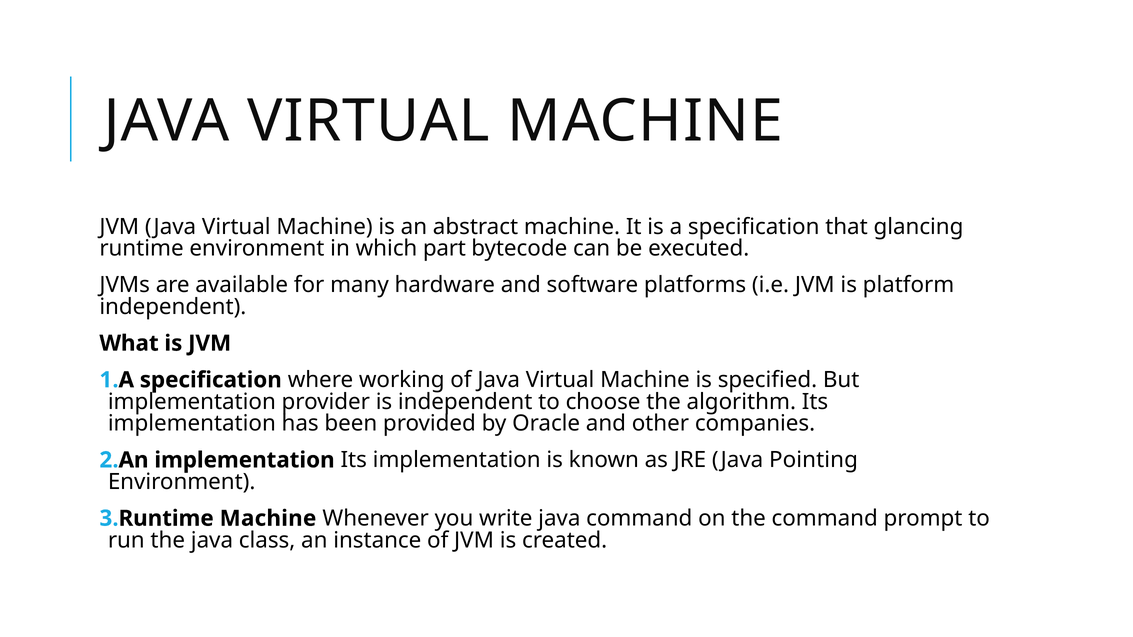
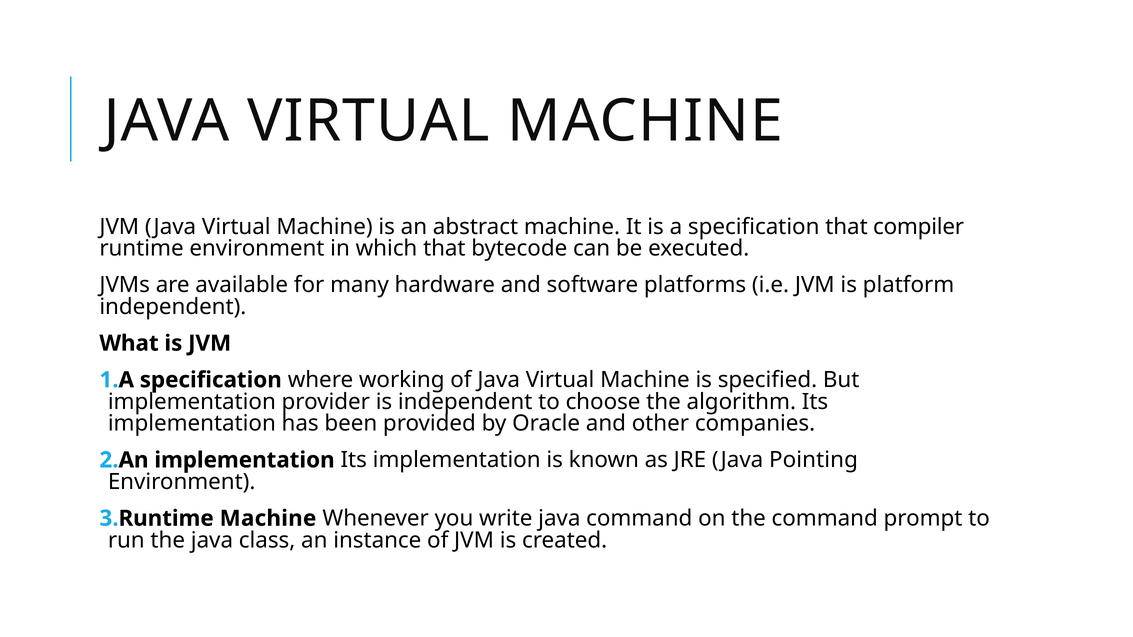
glancing: glancing -> compiler
which part: part -> that
